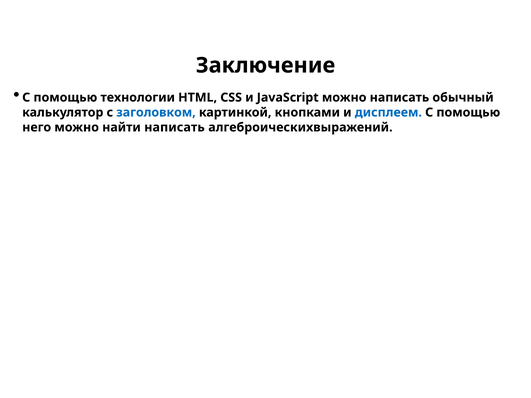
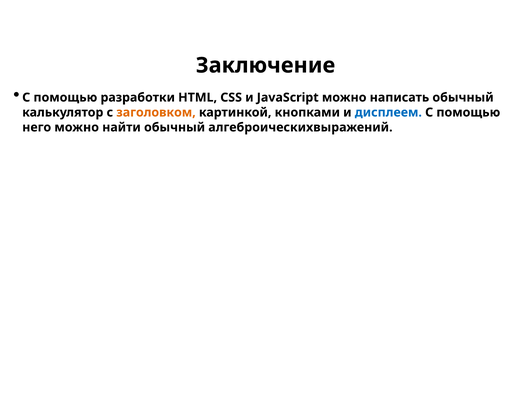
технологии: технологии -> разработки
заголовком colour: blue -> orange
найти написать: написать -> обычный
